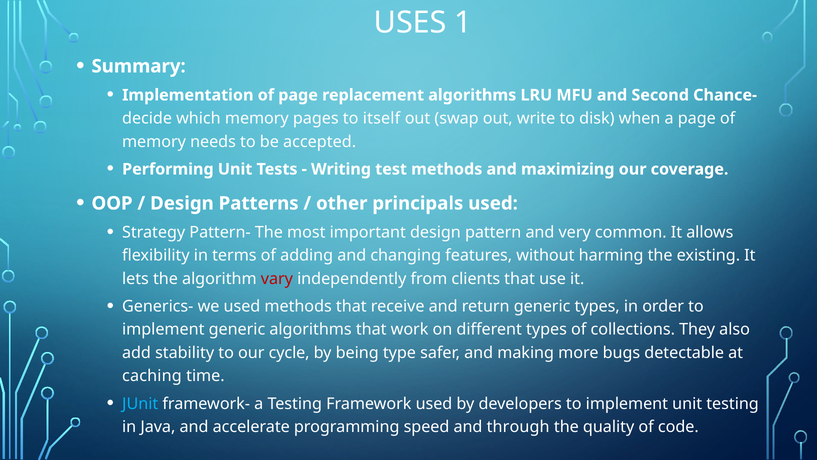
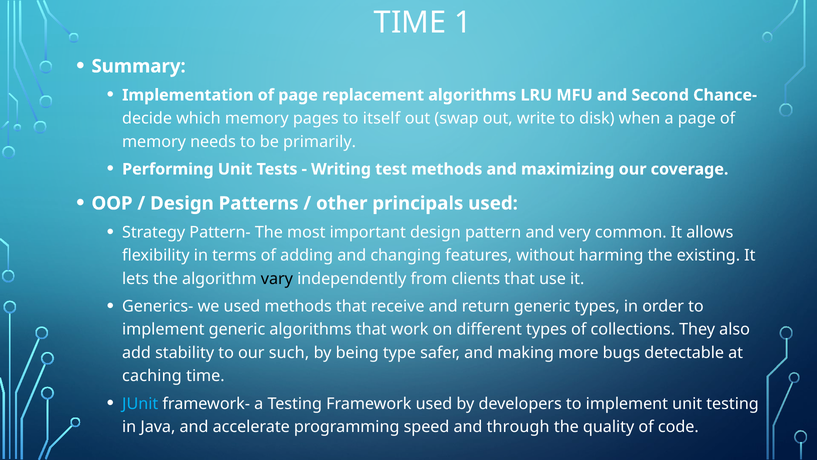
USES at (410, 23): USES -> TIME
accepted: accepted -> primarily
vary colour: red -> black
cycle: cycle -> such
